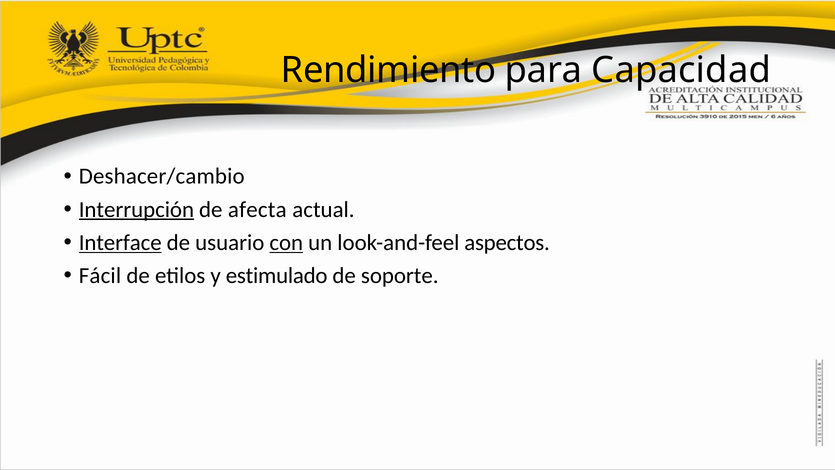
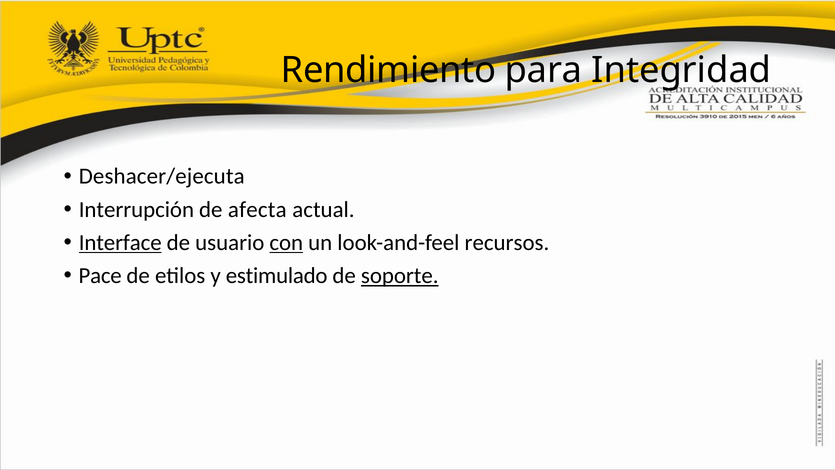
Capacidad: Capacidad -> Integridad
Deshacer/cambio: Deshacer/cambio -> Deshacer/ejecuta
Interrupción underline: present -> none
aspectos: aspectos -> recursos
Fácil: Fácil -> Pace
soporte underline: none -> present
